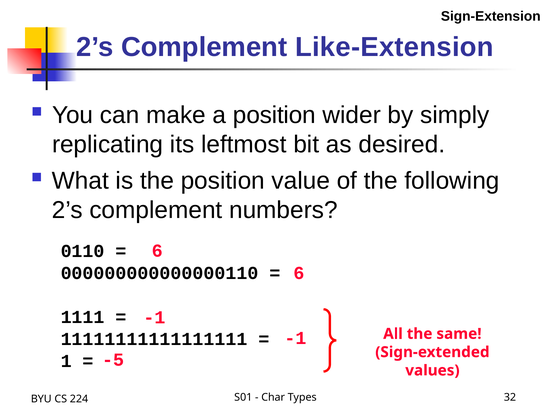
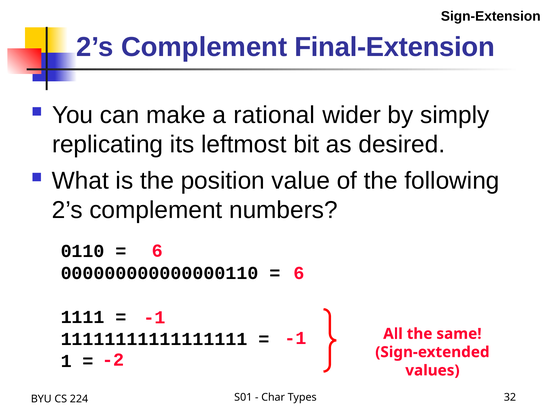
Like-Extension: Like-Extension -> Final-Extension
a position: position -> rational
-5: -5 -> -2
